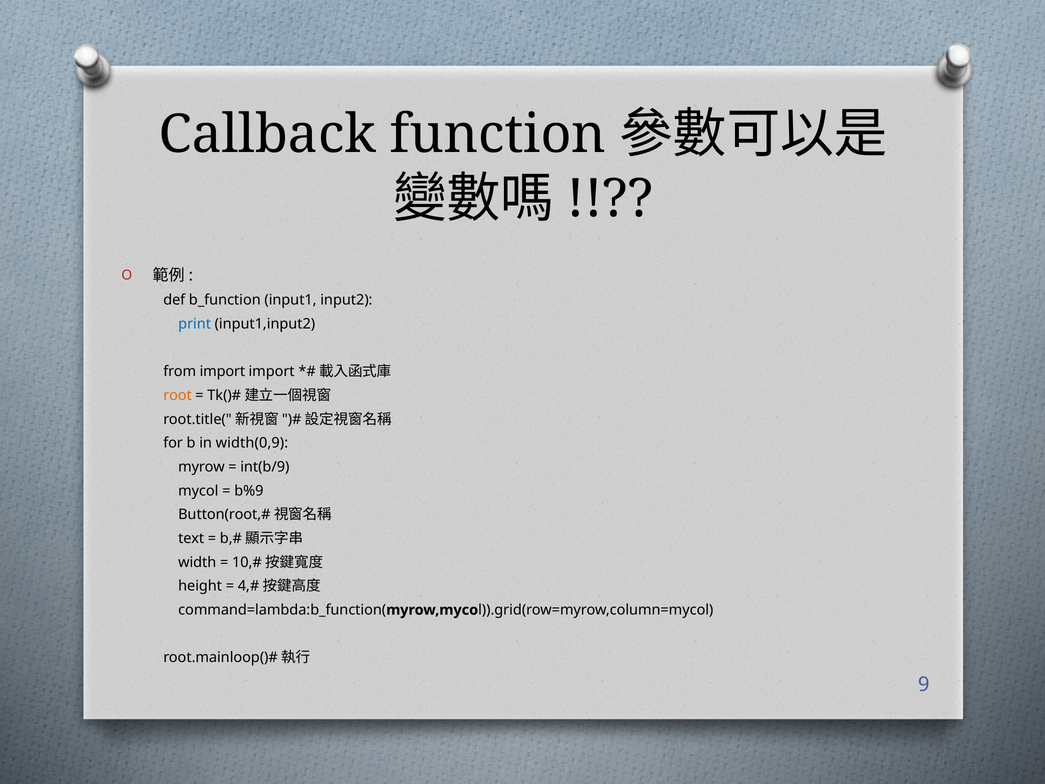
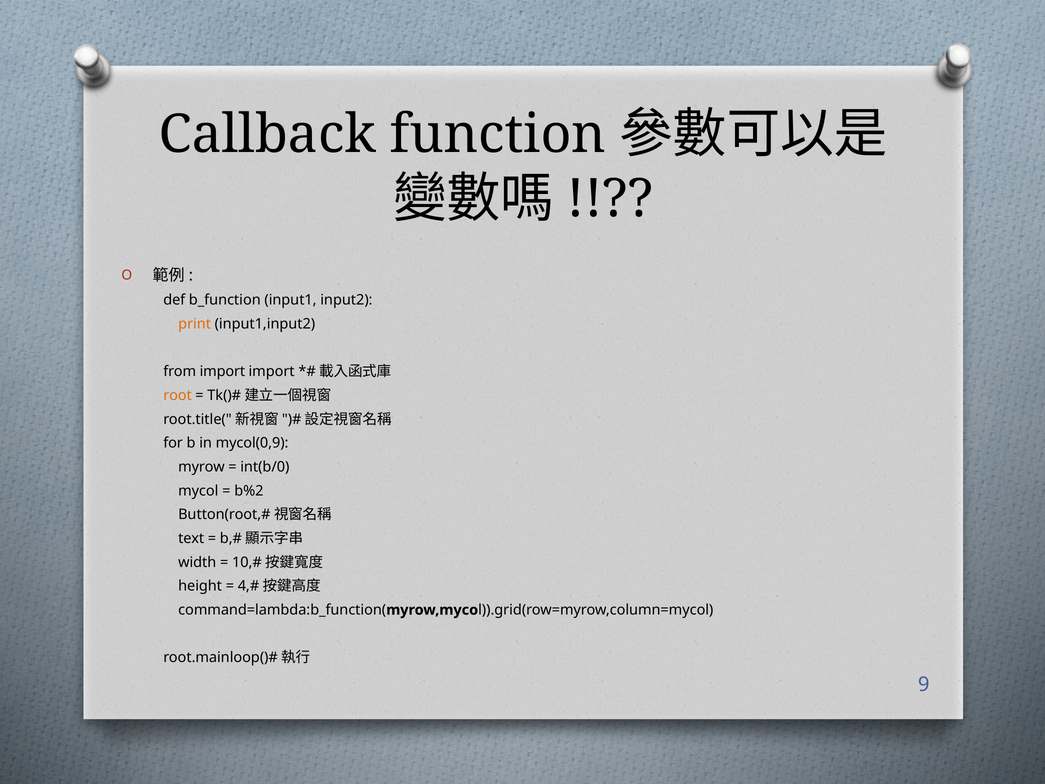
print colour: blue -> orange
width(0,9: width(0,9 -> mycol(0,9
int(b/9: int(b/9 -> int(b/0
b%9: b%9 -> b%2
